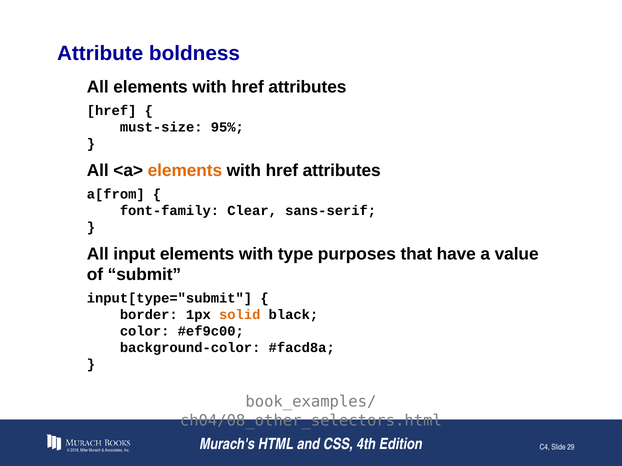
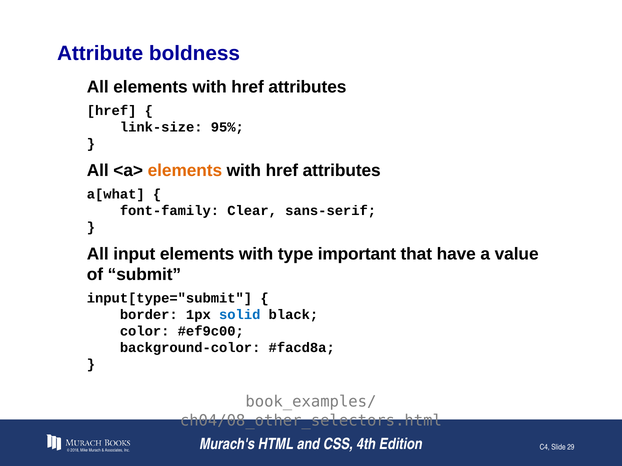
must-size: must-size -> link-size
a[from: a[from -> a[what
purposes: purposes -> important
solid colour: orange -> blue
